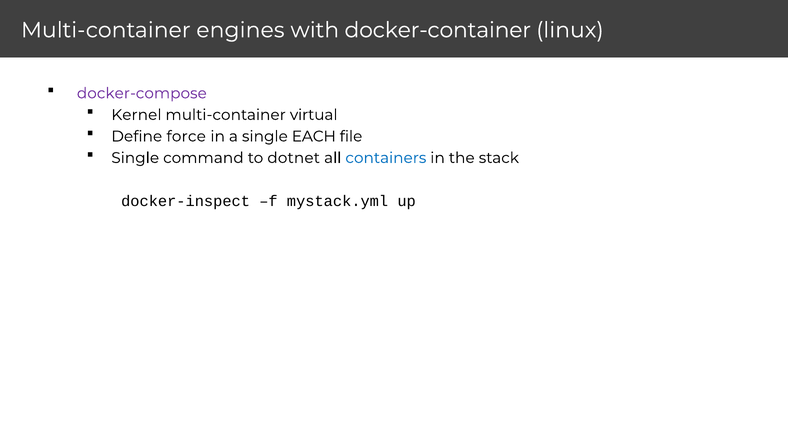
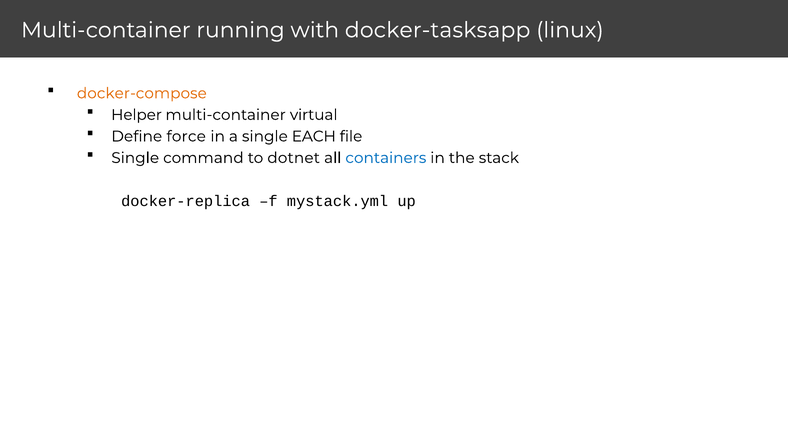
engines: engines -> running
docker-container: docker-container -> docker-tasksapp
docker-compose colour: purple -> orange
Kernel: Kernel -> Helper
docker-inspect: docker-inspect -> docker-replica
